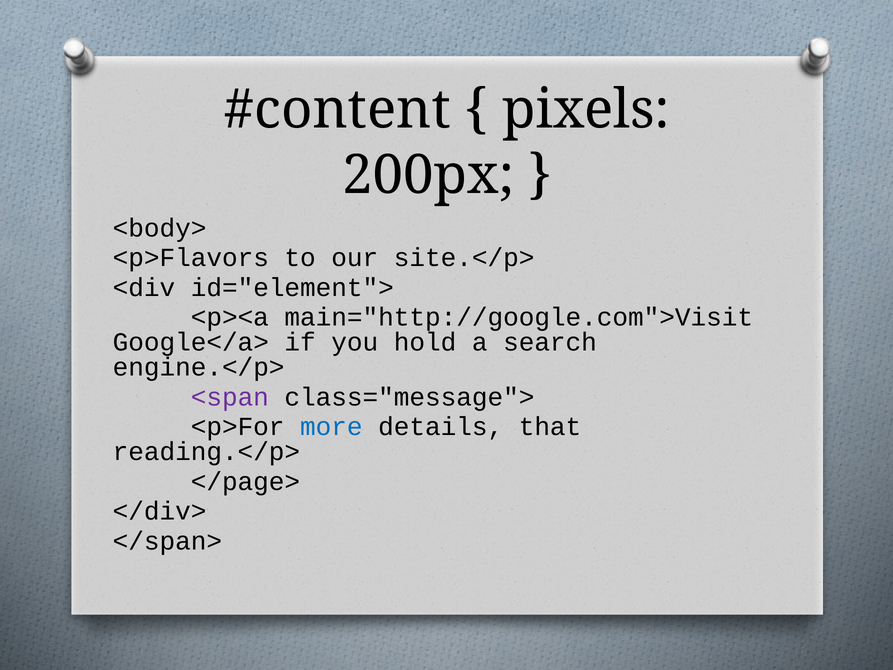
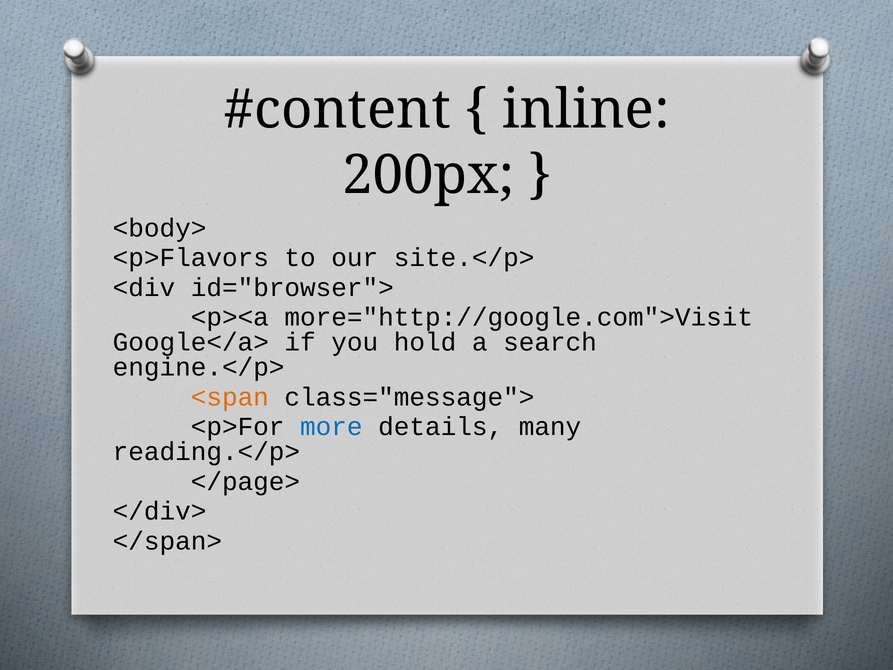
pixels: pixels -> inline
id="element">: id="element"> -> id="browser">
main="http://google.com">Visit: main="http://google.com">Visit -> more="http://google.com">Visit
<span colour: purple -> orange
that: that -> many
